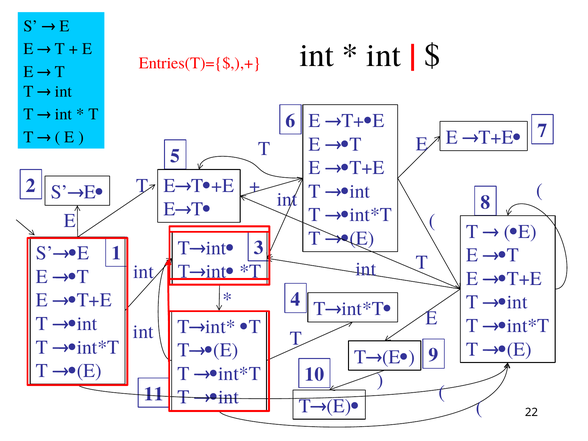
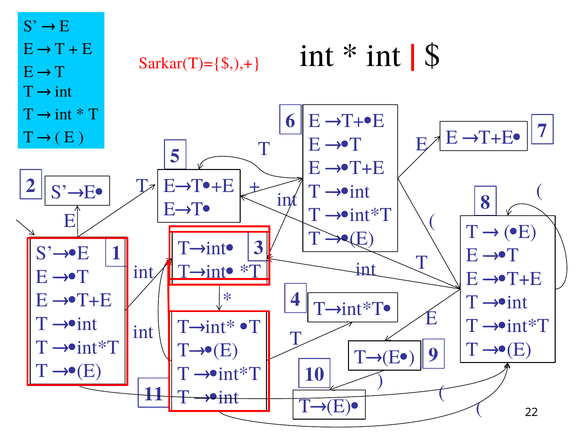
Entries(T)={$,),+: Entries(T)={$,),+ -> Sarkar(T)={$,),+
